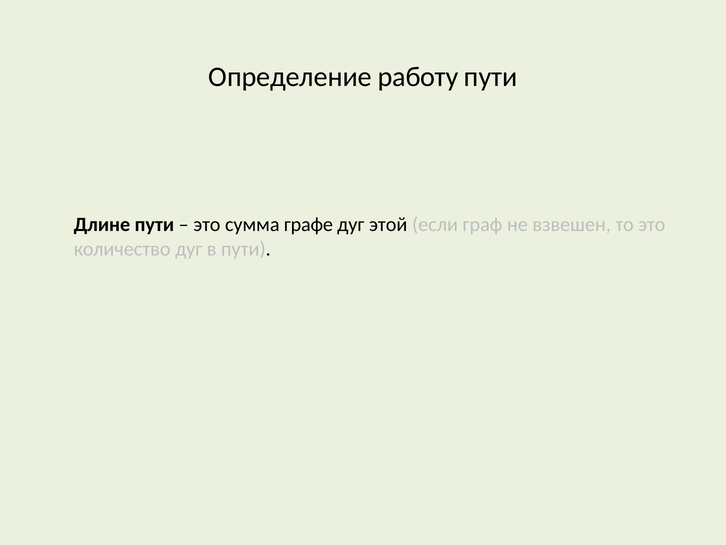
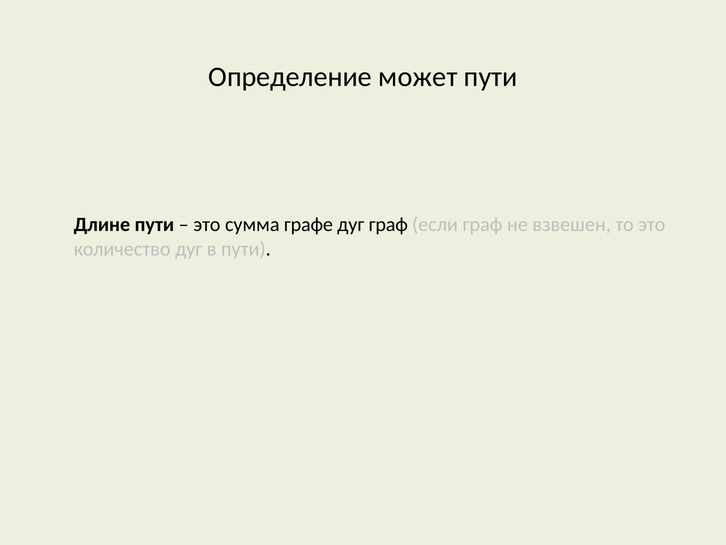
работу: работу -> может
дуг этой: этой -> граф
